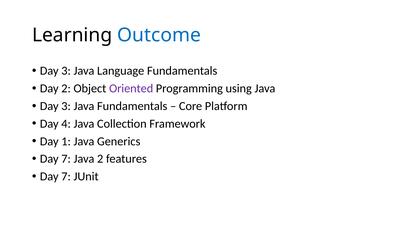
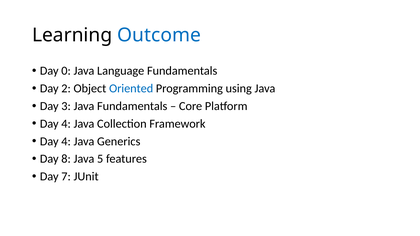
3 at (66, 71): 3 -> 0
Oriented colour: purple -> blue
1 at (66, 141): 1 -> 4
7 at (66, 159): 7 -> 8
Java 2: 2 -> 5
